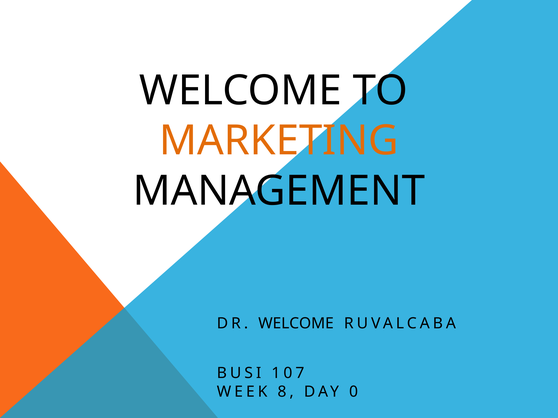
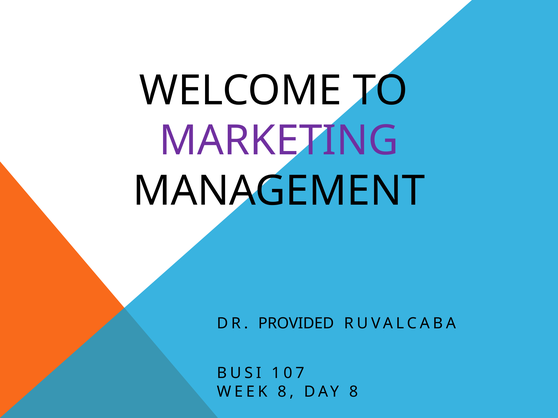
MARKETING colour: orange -> purple
DR WELCOME: WELCOME -> PROVIDED
DAY 0: 0 -> 8
